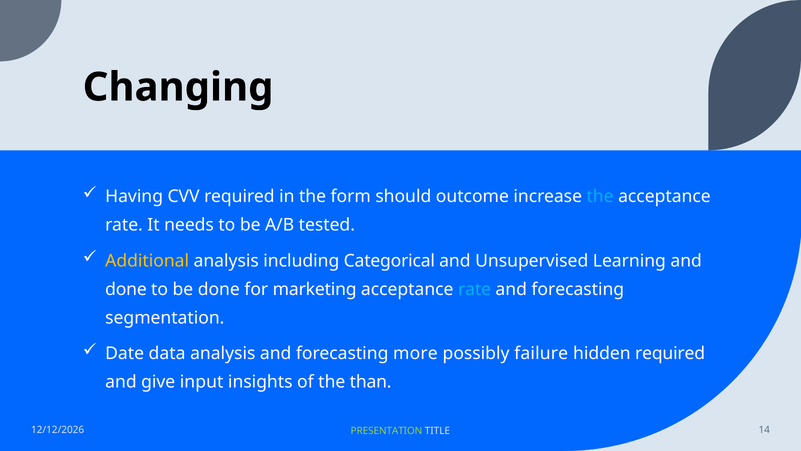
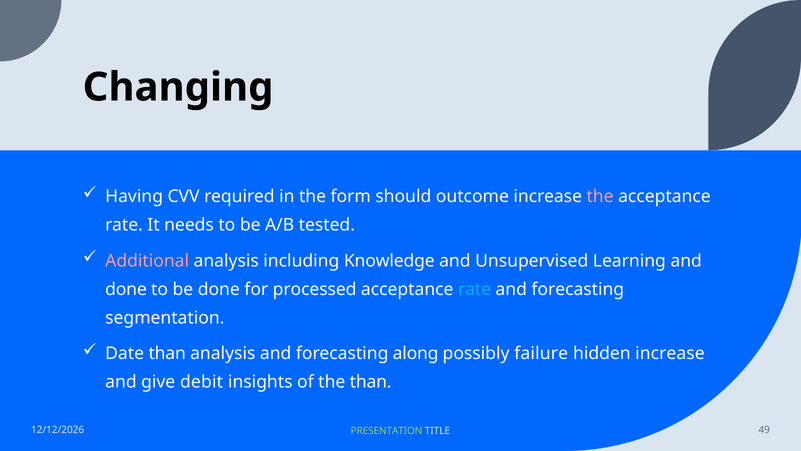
the at (600, 196) colour: light blue -> pink
Additional colour: yellow -> pink
Categorical: Categorical -> Knowledge
marketing: marketing -> processed
Date data: data -> than
more: more -> along
hidden required: required -> increase
input: input -> debit
14: 14 -> 49
